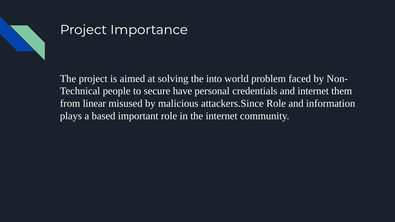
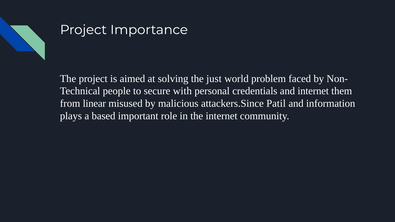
into: into -> just
have: have -> with
attackers.Since Role: Role -> Patil
